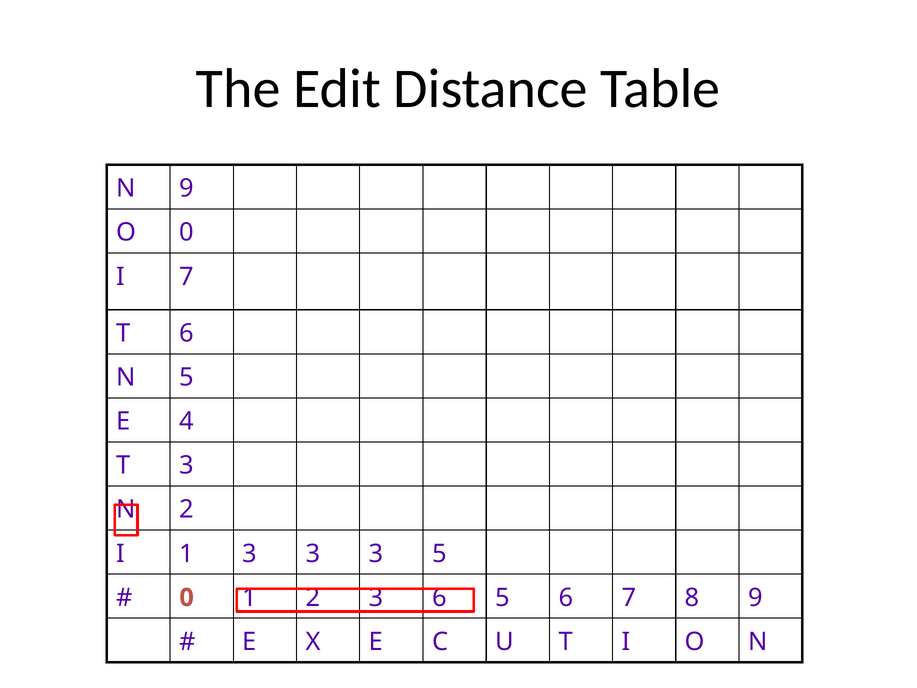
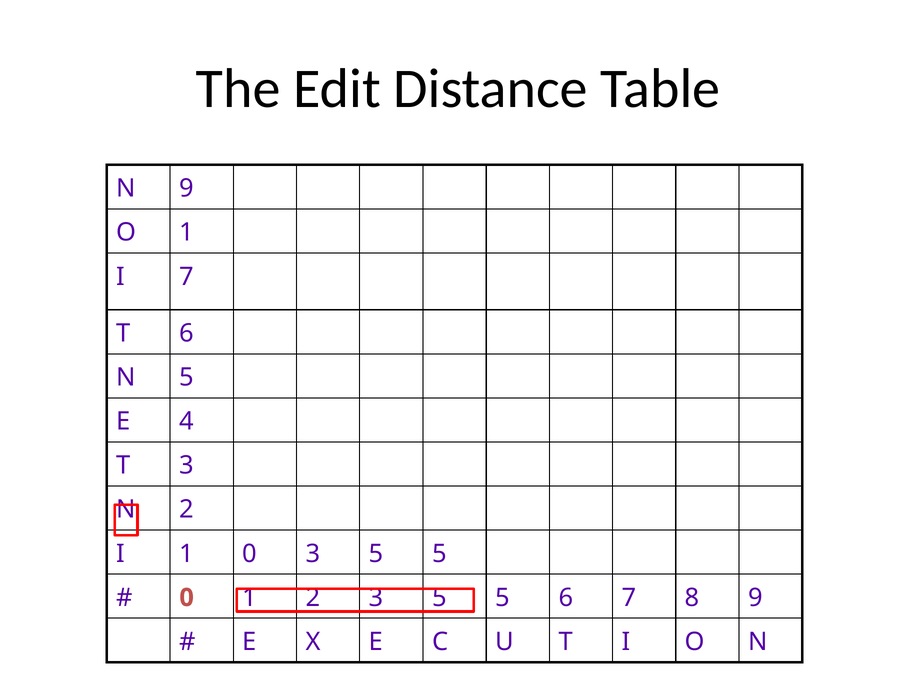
O 0: 0 -> 1
1 3: 3 -> 0
3 at (376, 553): 3 -> 5
2 3 6: 6 -> 5
